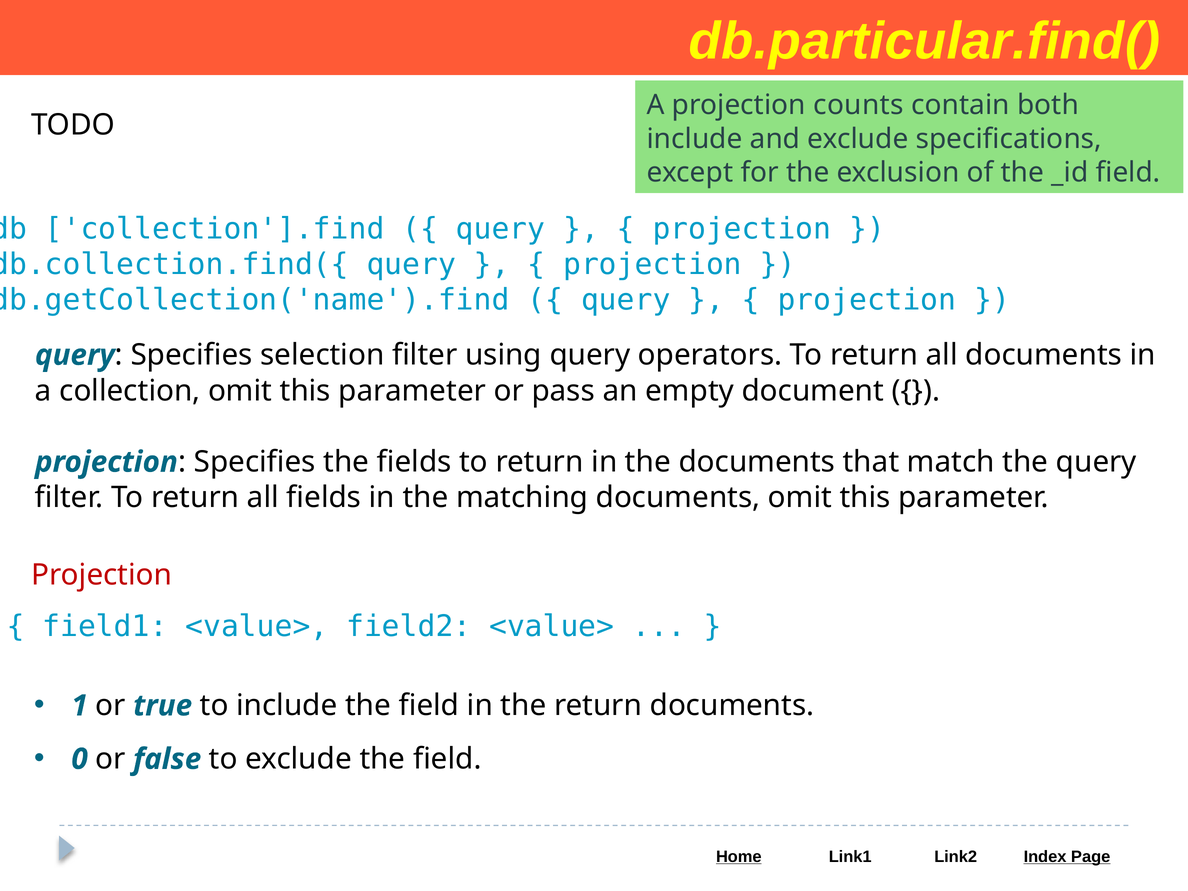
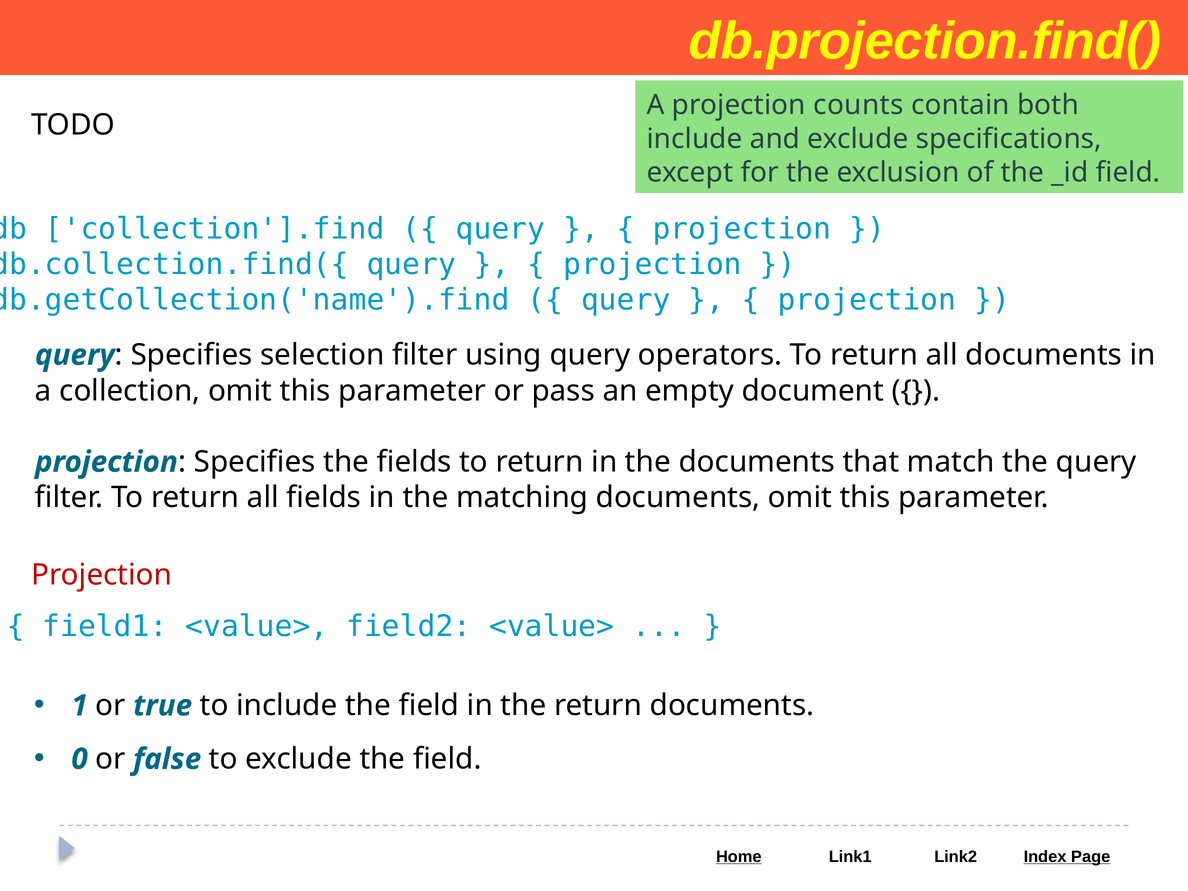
db.particular.find(: db.particular.find( -> db.projection.find(
